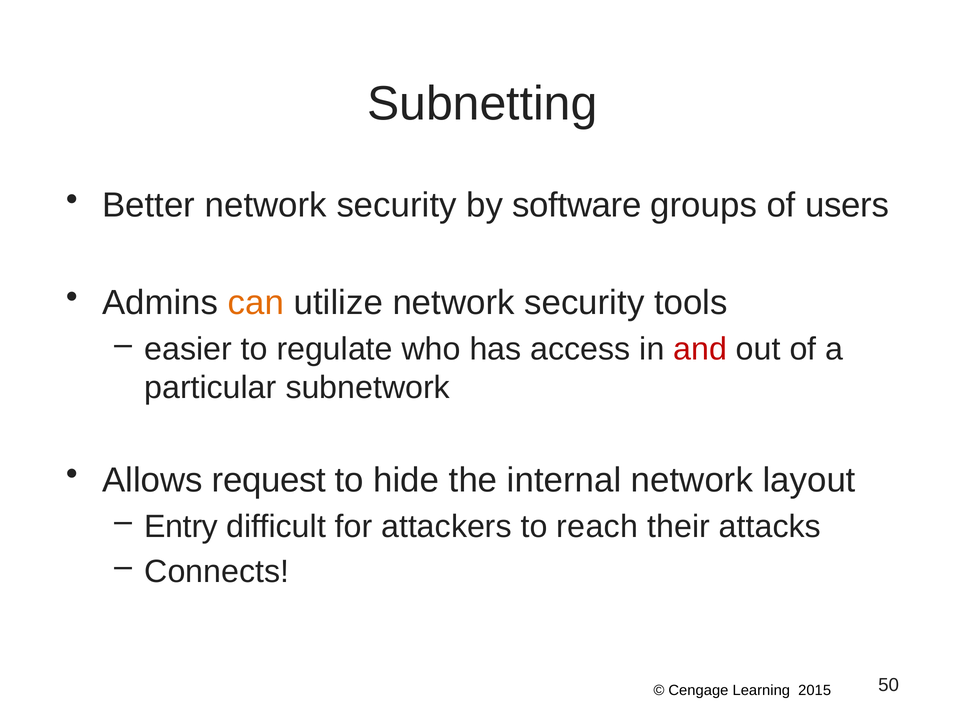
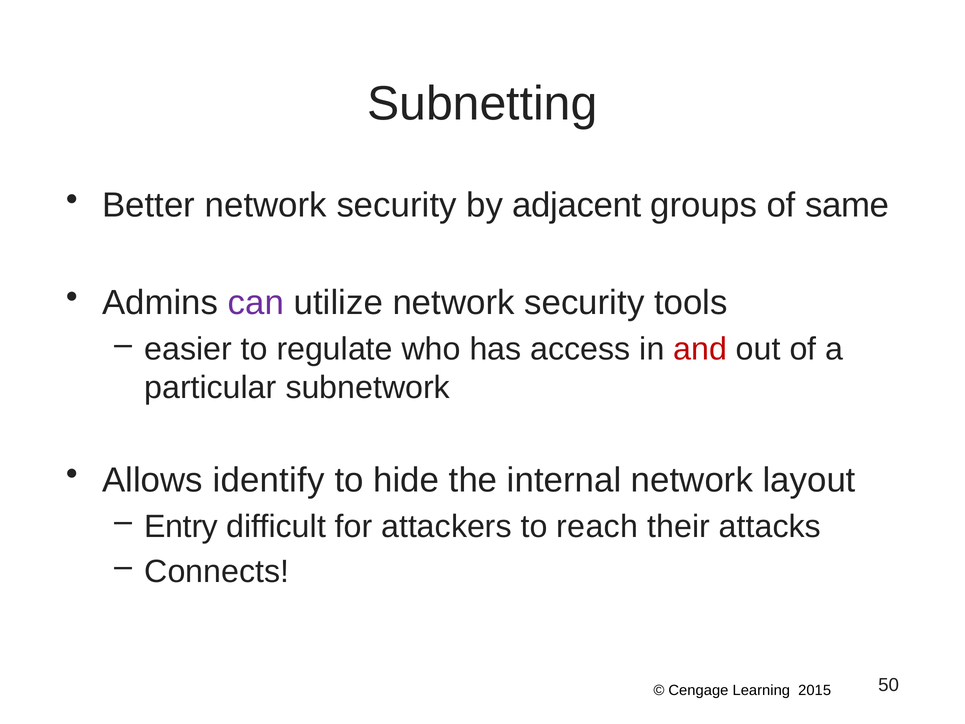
software: software -> adjacent
users: users -> same
can colour: orange -> purple
request: request -> identify
